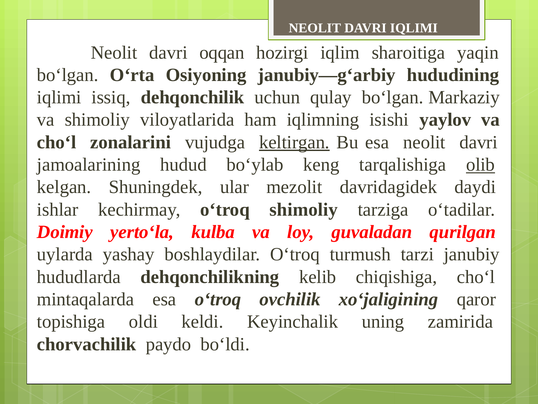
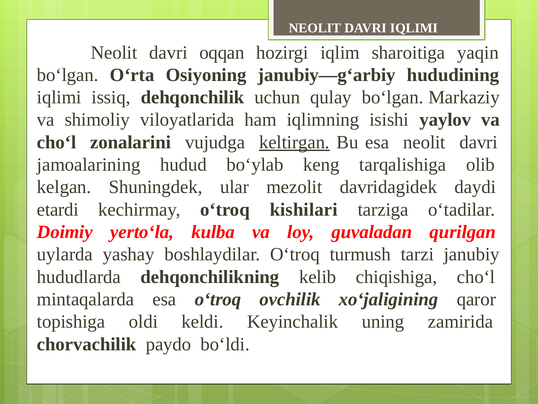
olib underline: present -> none
ishlar: ishlar -> etardi
o‘troq shimoliy: shimoliy -> kishilari
